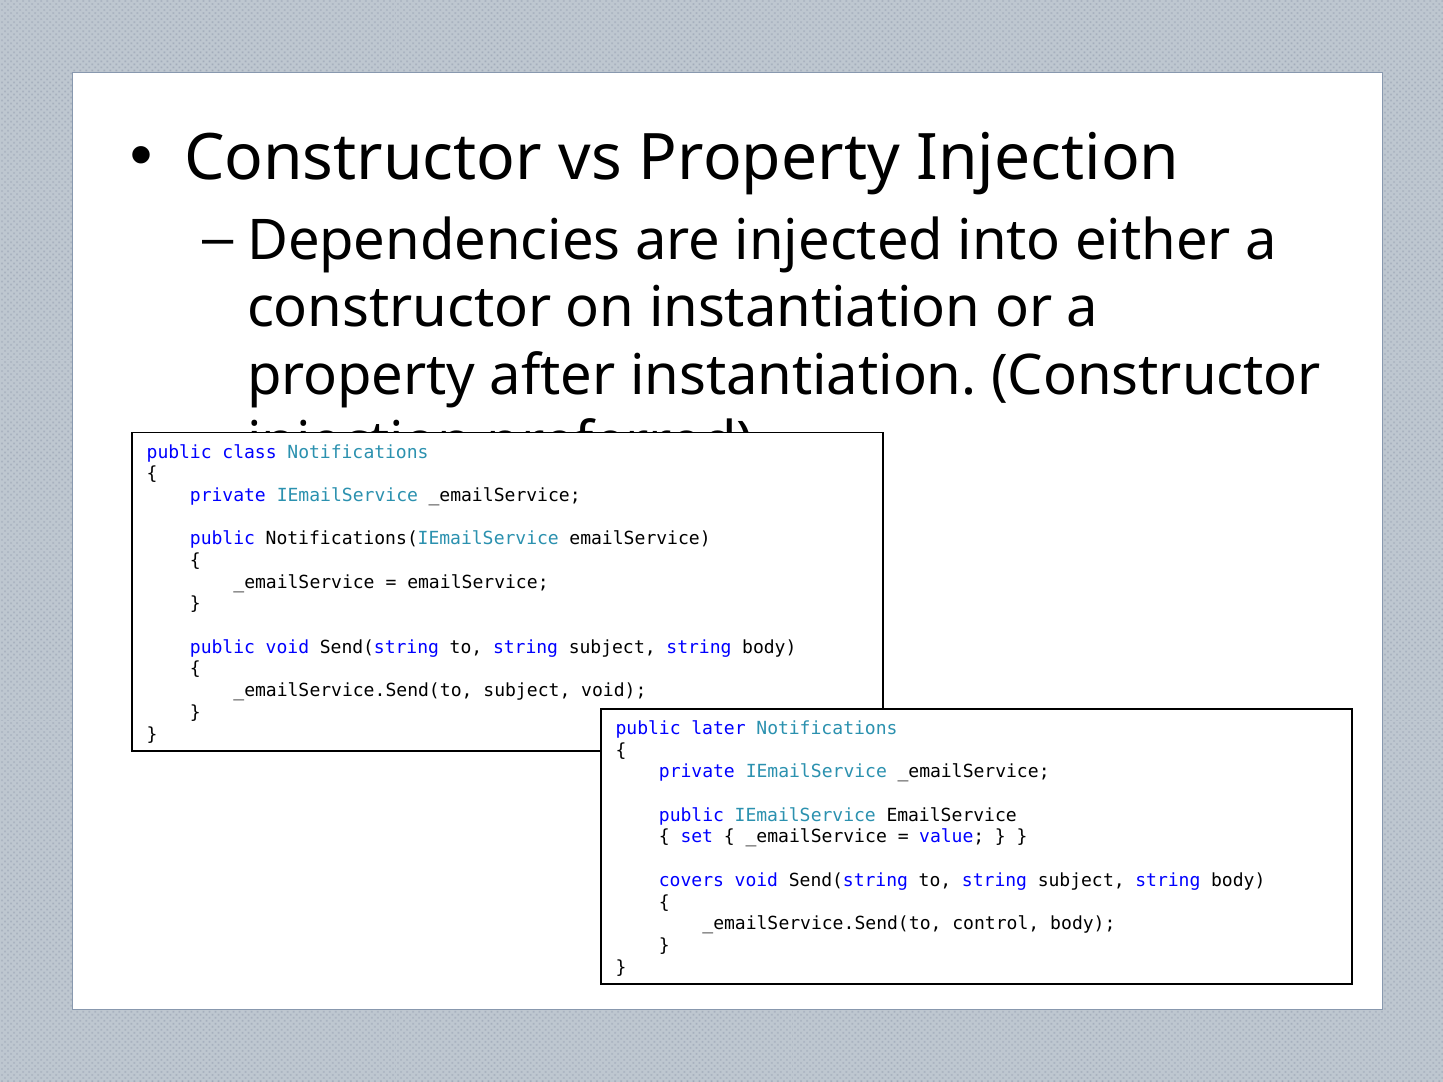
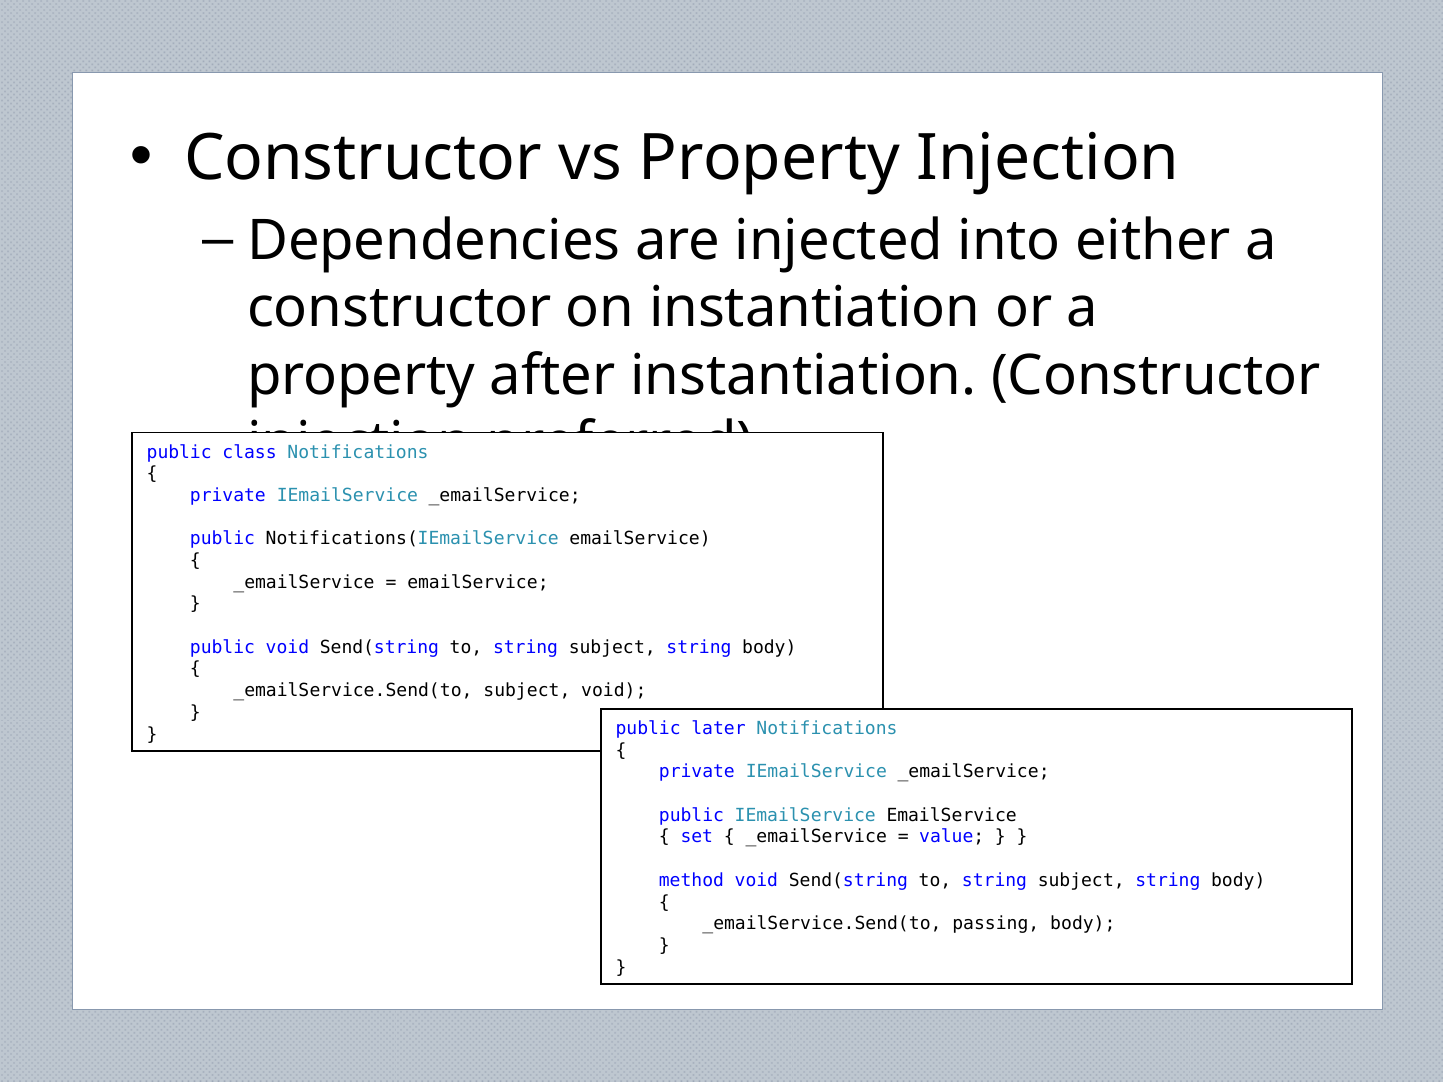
covers: covers -> method
control: control -> passing
